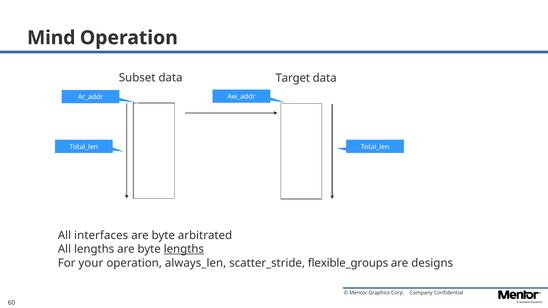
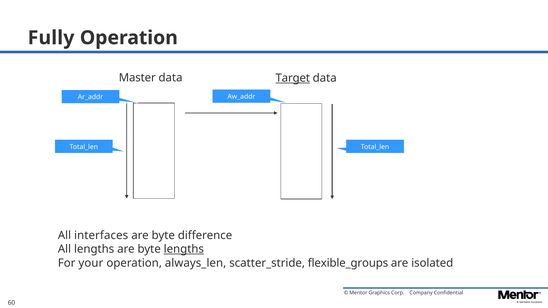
Mind: Mind -> Fully
Subset: Subset -> Master
Target underline: none -> present
arbitrated: arbitrated -> difference
designs: designs -> isolated
